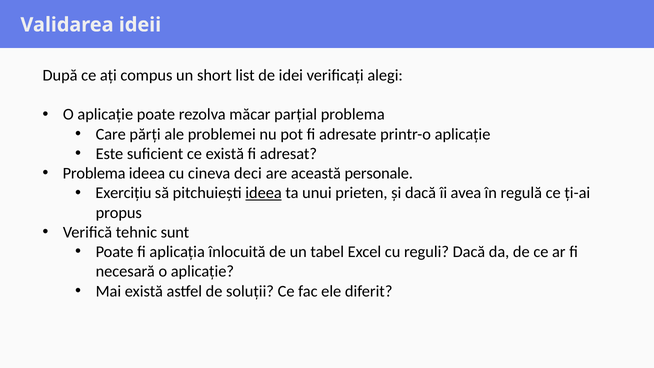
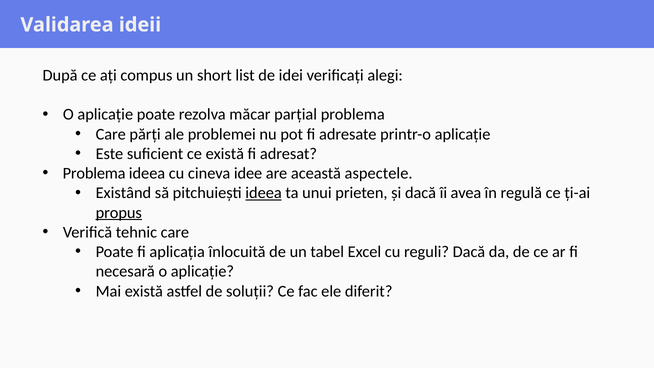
deci: deci -> idee
personale: personale -> aspectele
Exercițiu: Exercițiu -> Existând
propus underline: none -> present
tehnic sunt: sunt -> care
